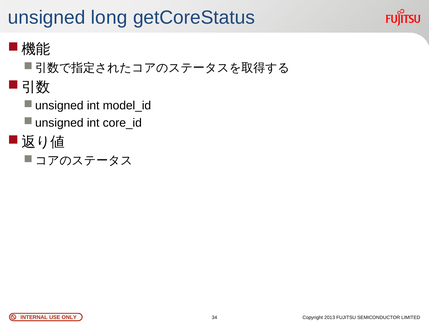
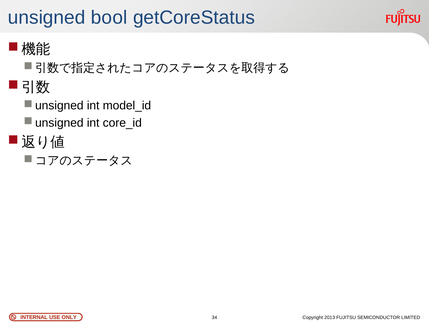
long: long -> bool
